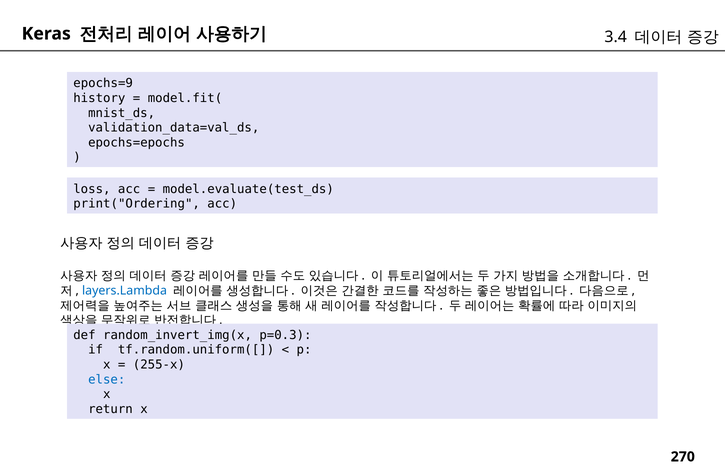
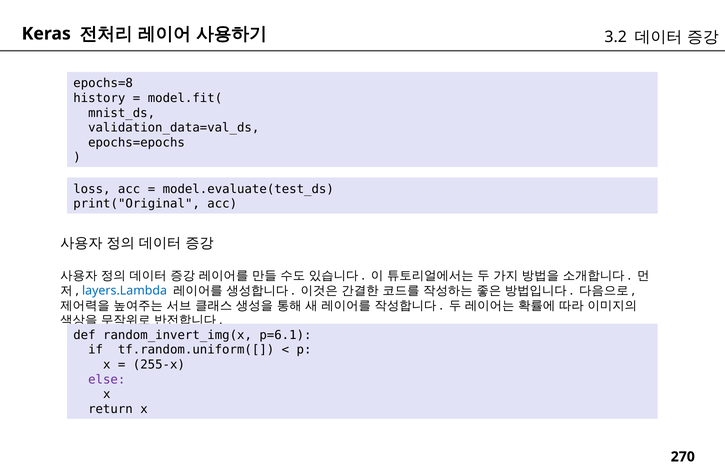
3.4: 3.4 -> 3.2
epochs=9: epochs=9 -> epochs=8
print("Ordering: print("Ordering -> print("Original
p=0.3: p=0.3 -> p=6.1
else colour: blue -> purple
